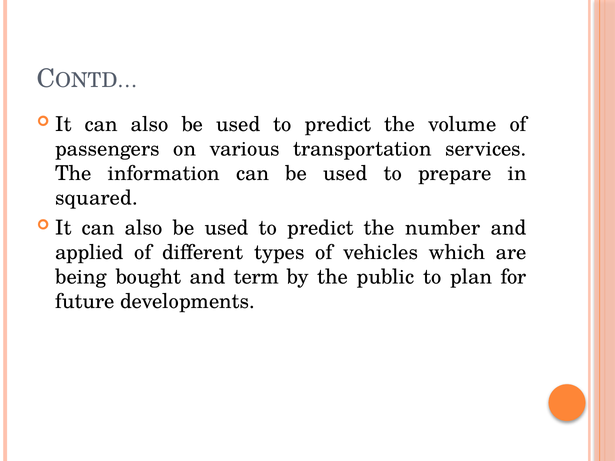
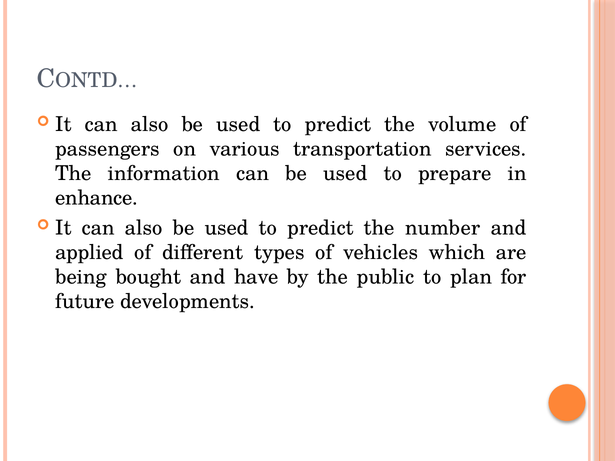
squared: squared -> enhance
term: term -> have
